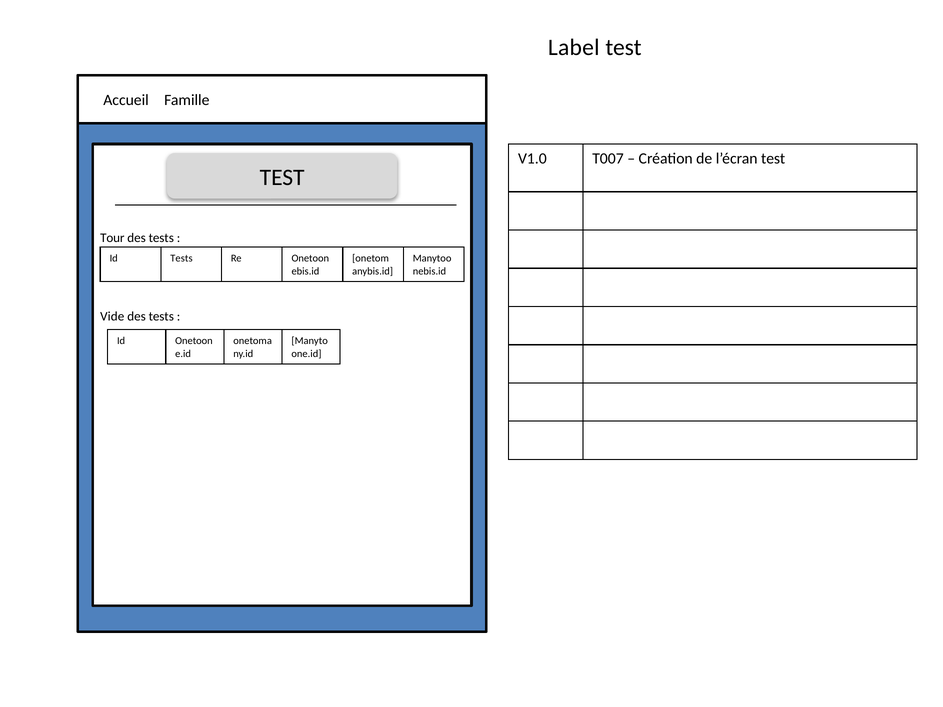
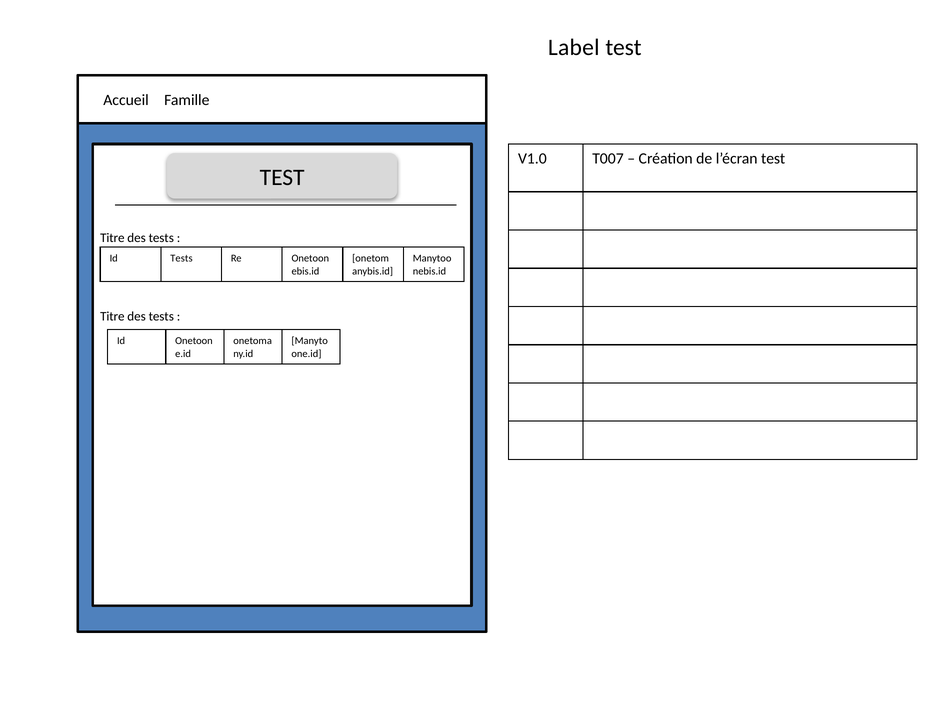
Tour at (112, 238): Tour -> Titre
Vide at (112, 316): Vide -> Titre
